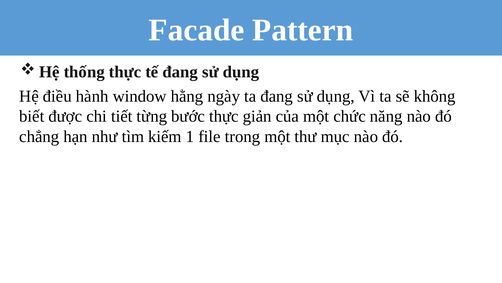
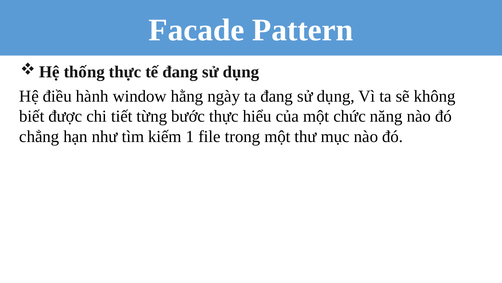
giản: giản -> hiểu
